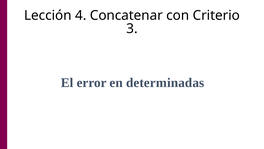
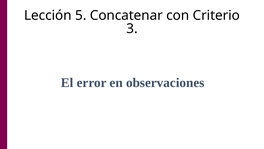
4: 4 -> 5
determinadas: determinadas -> observaciones
